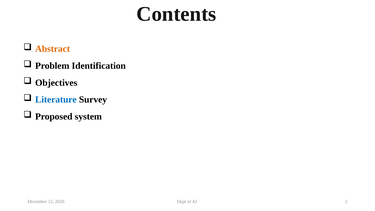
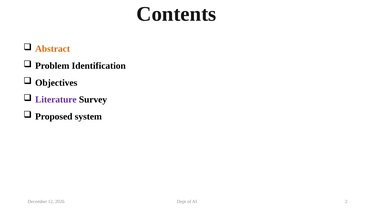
Literature colour: blue -> purple
